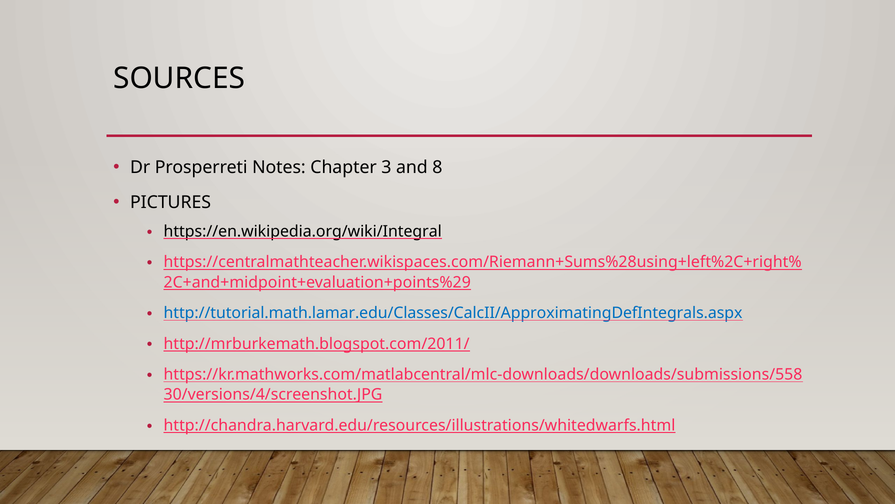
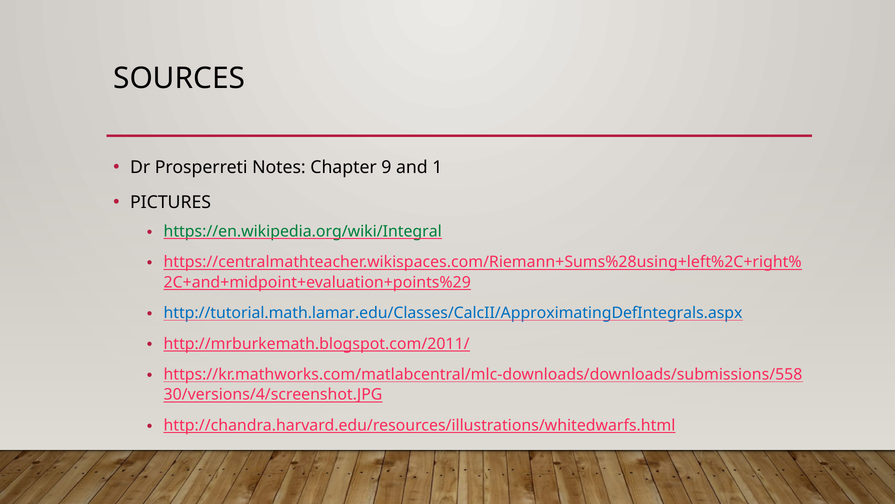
3: 3 -> 9
8: 8 -> 1
https://en.wikipedia.org/wiki/Integral colour: black -> green
